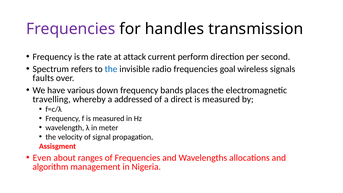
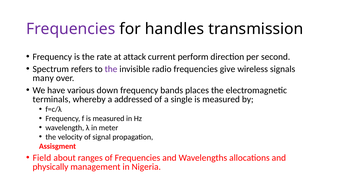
the at (111, 69) colour: blue -> purple
goal: goal -> give
faults: faults -> many
travelling: travelling -> terminals
direct: direct -> single
Even: Even -> Field
algorithm: algorithm -> physically
